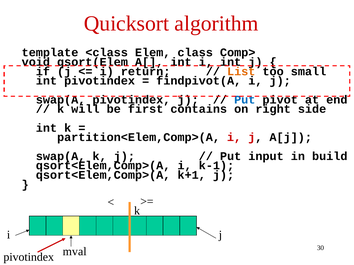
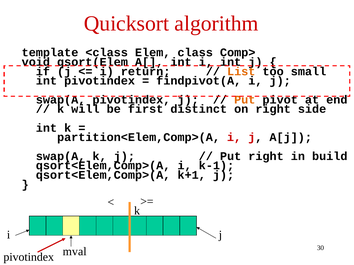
Put at (245, 100) colour: blue -> orange
contains: contains -> distinct
Put input: input -> right
